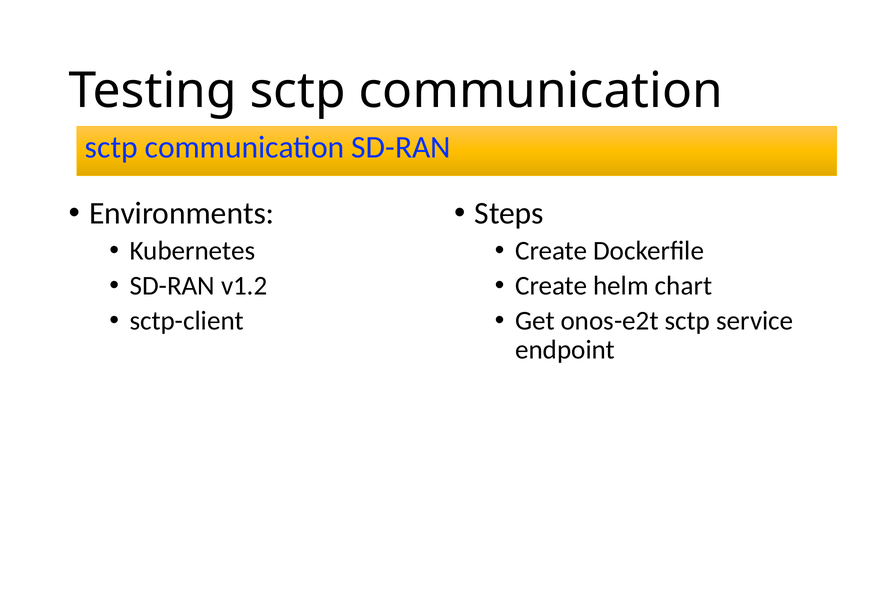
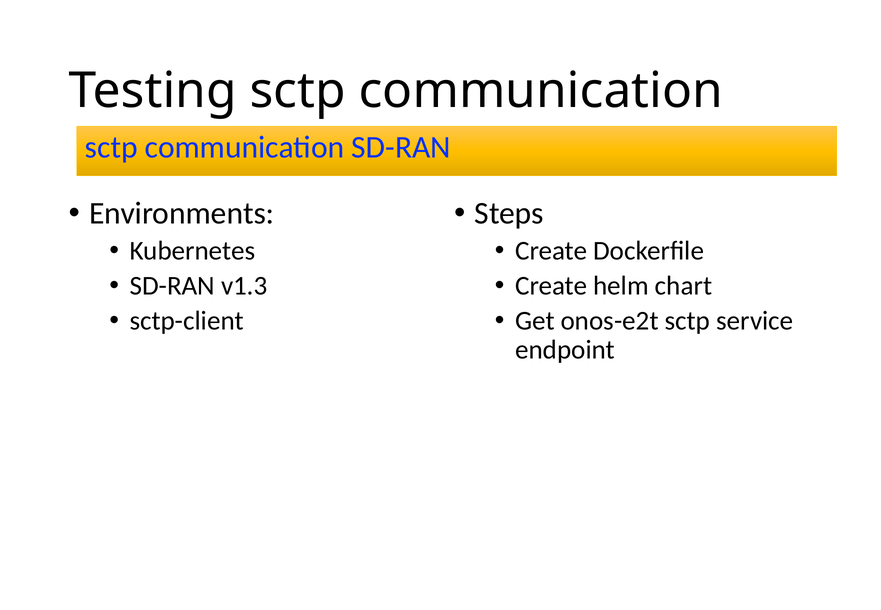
v1.2: v1.2 -> v1.3
